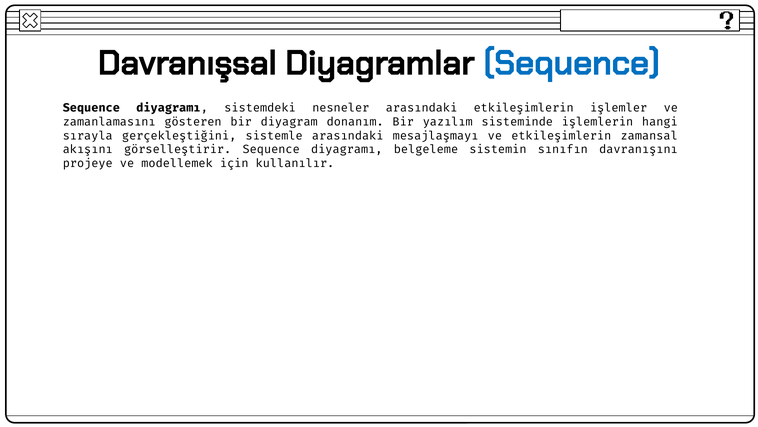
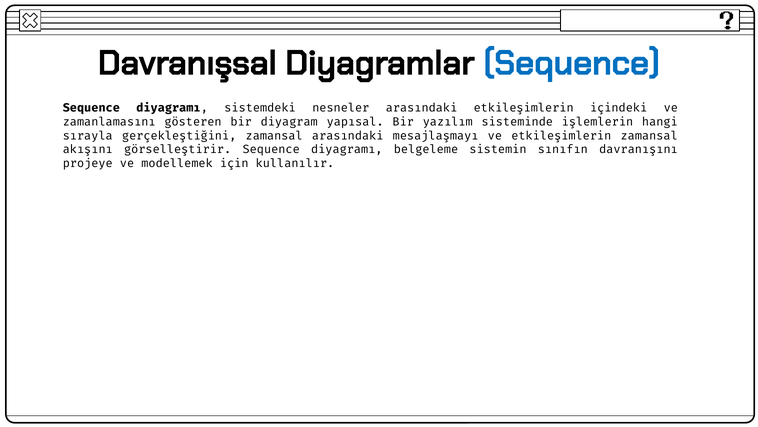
işlemler: işlemler -> içindeki
donanım: donanım -> yapısal
gerçekleştiğini sistemle: sistemle -> zamansal
